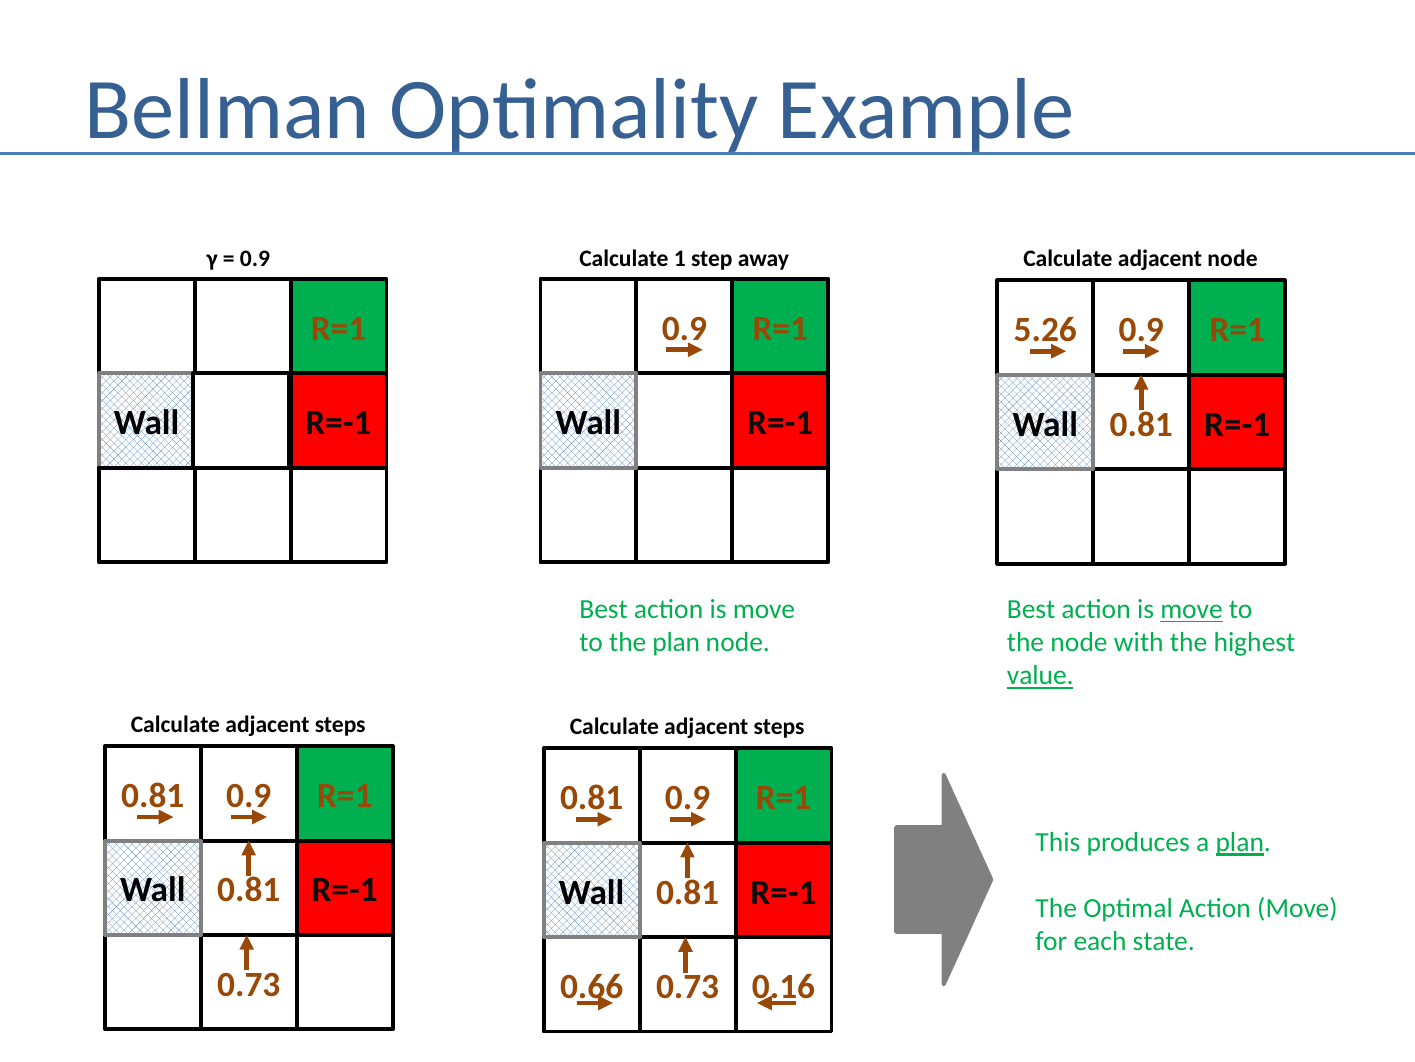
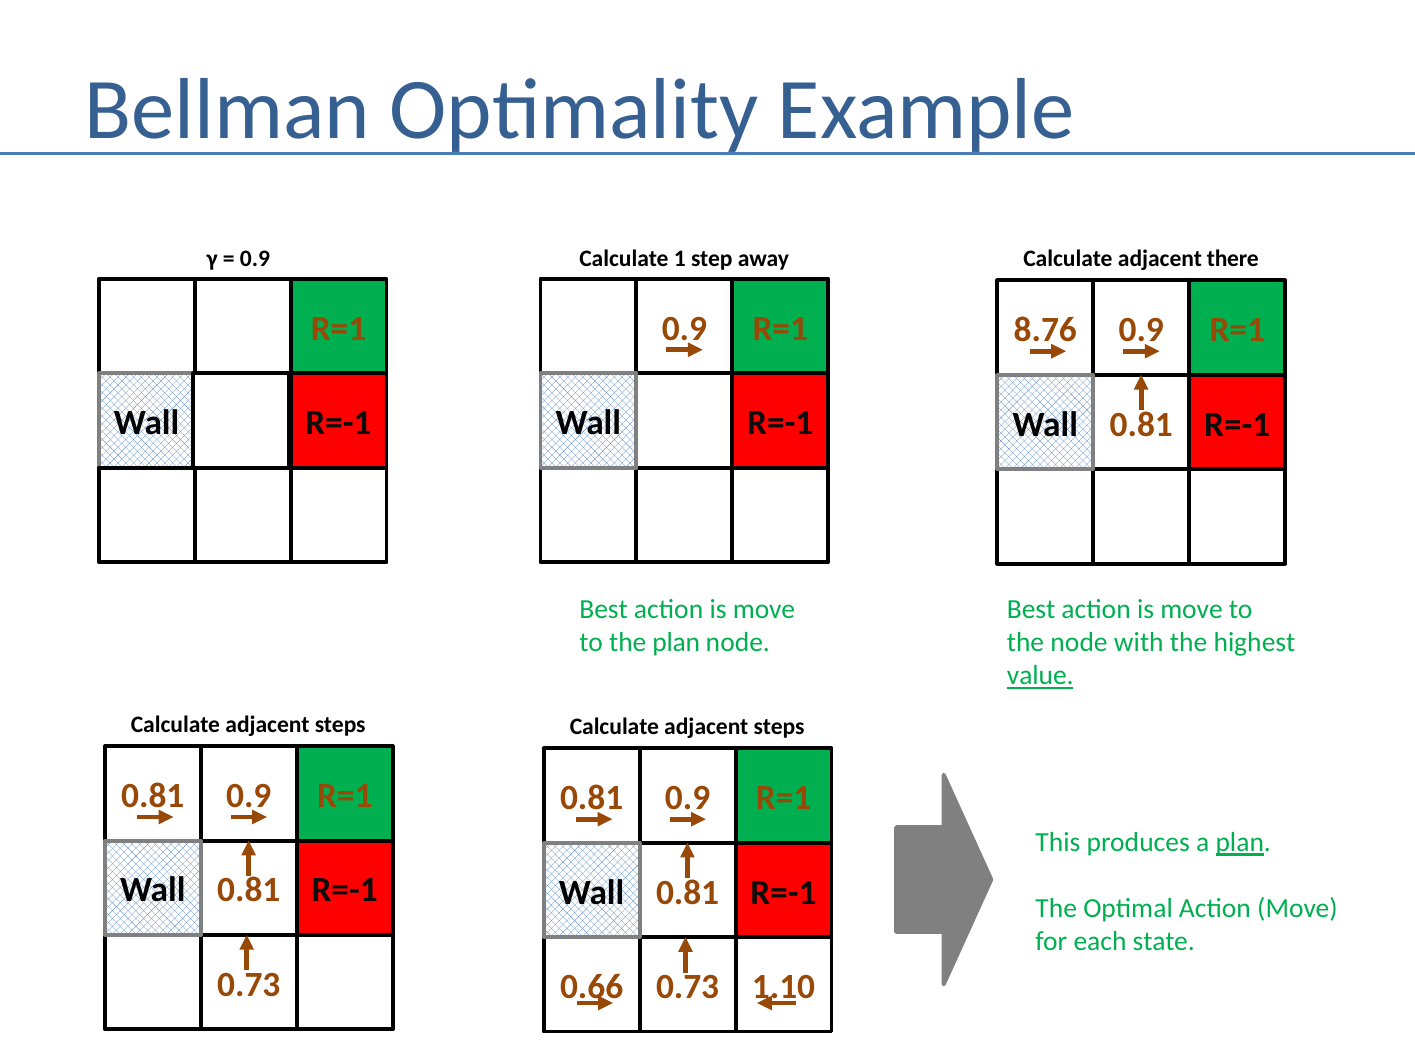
adjacent node: node -> there
5.26: 5.26 -> 8.76
move at (1192, 609) underline: present -> none
0.16: 0.16 -> 1.10
